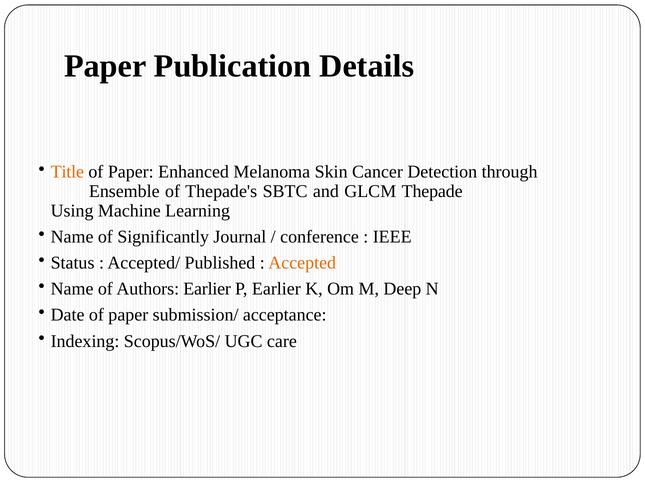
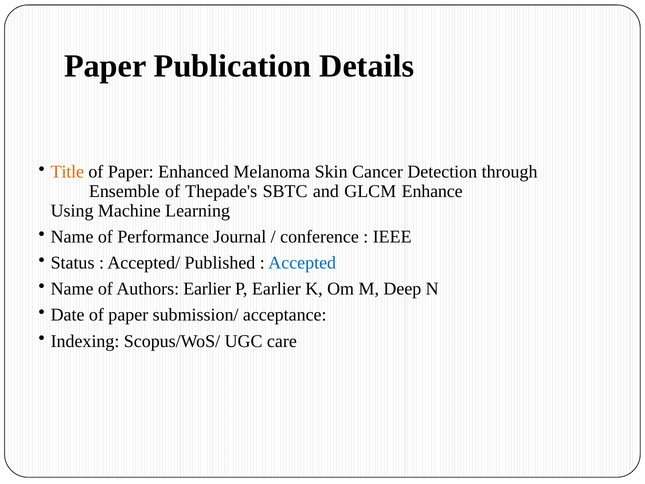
Thepade: Thepade -> Enhance
Significantly: Significantly -> Performance
Accepted colour: orange -> blue
